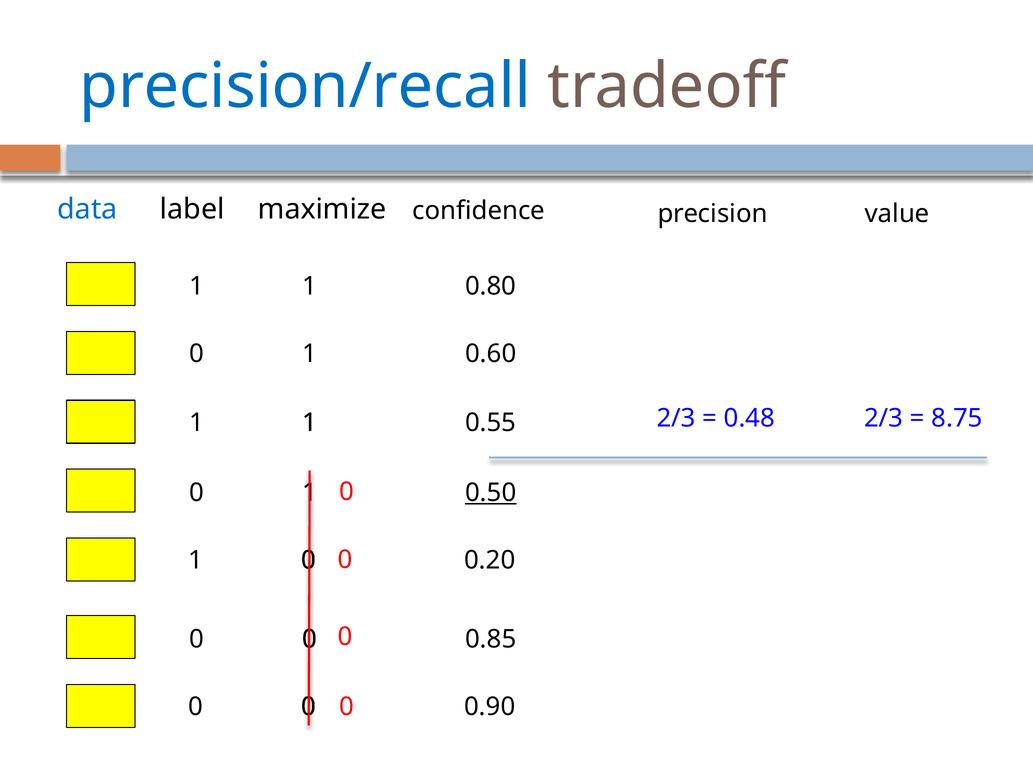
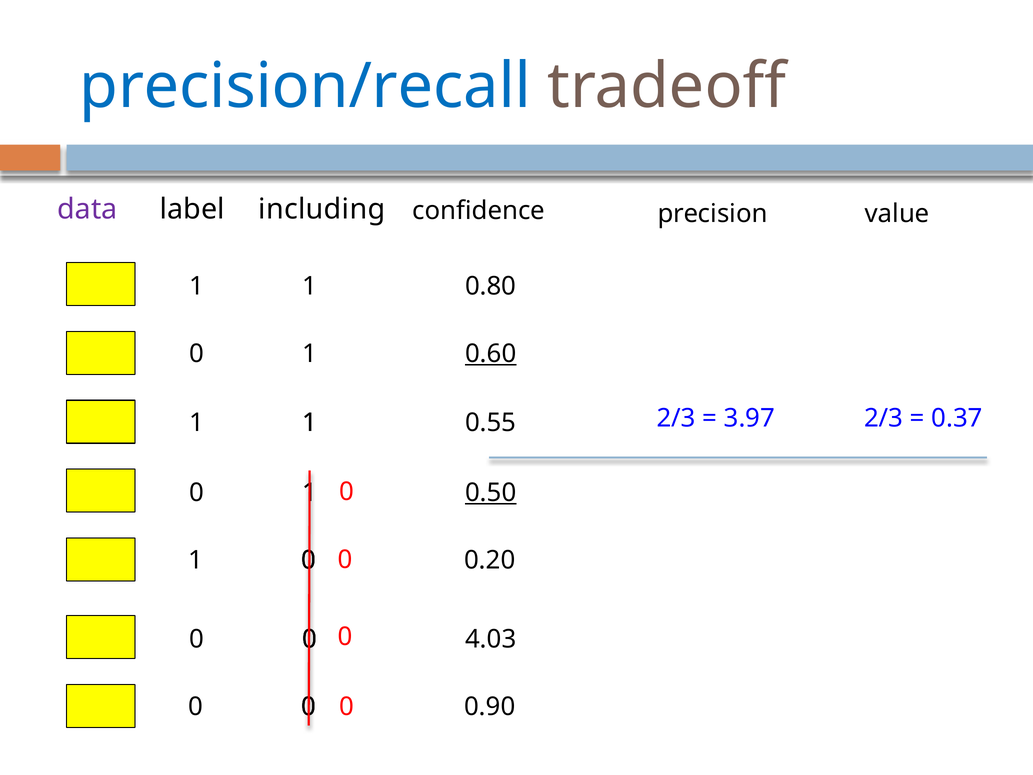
data colour: blue -> purple
maximize: maximize -> including
0.60 underline: none -> present
0.48: 0.48 -> 3.97
8.75: 8.75 -> 0.37
0.85: 0.85 -> 4.03
